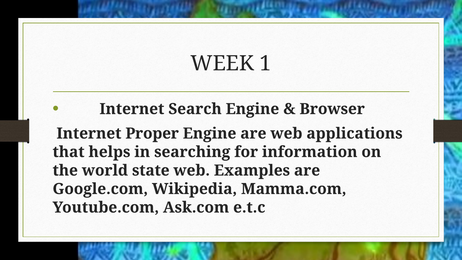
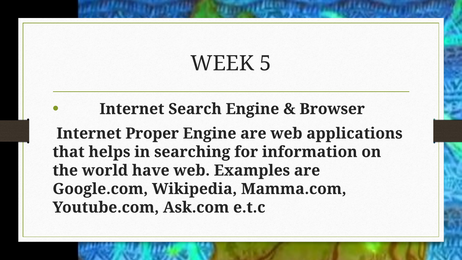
1: 1 -> 5
state: state -> have
